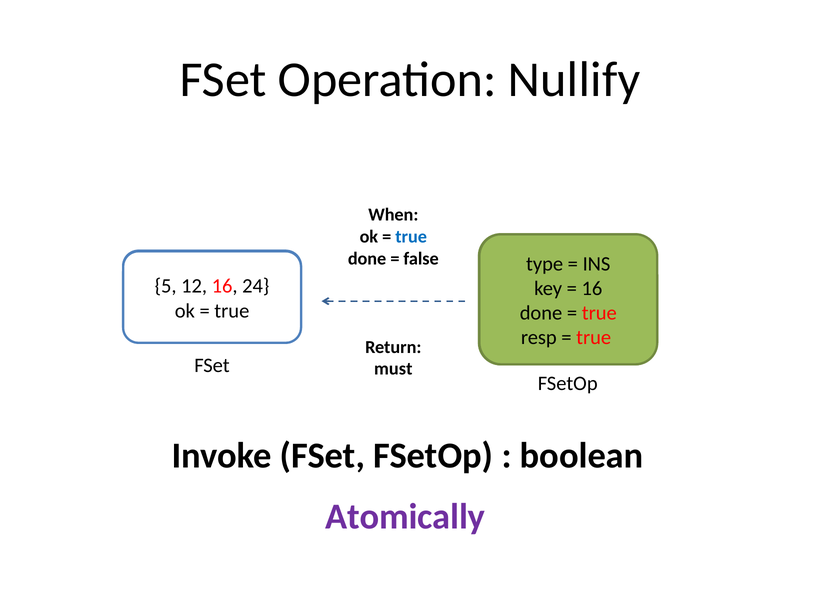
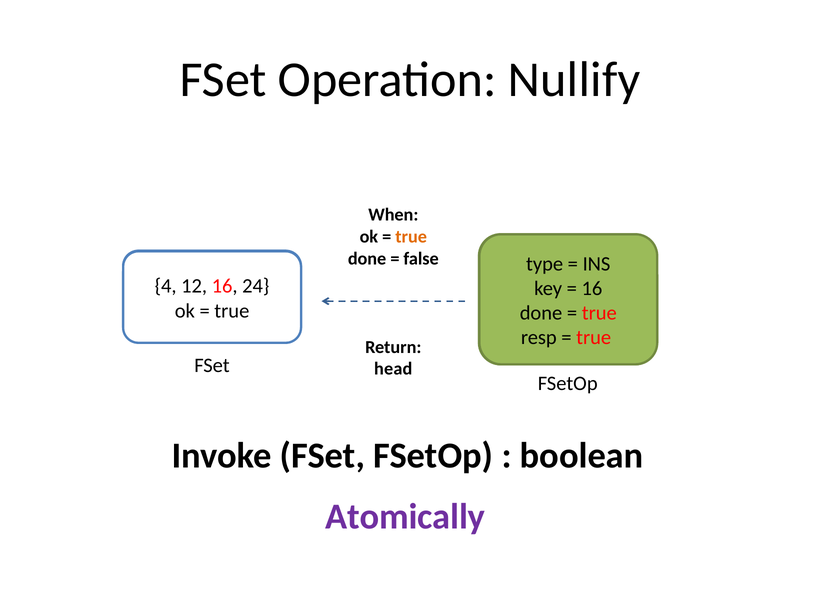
true at (411, 237) colour: blue -> orange
5: 5 -> 4
must: must -> head
